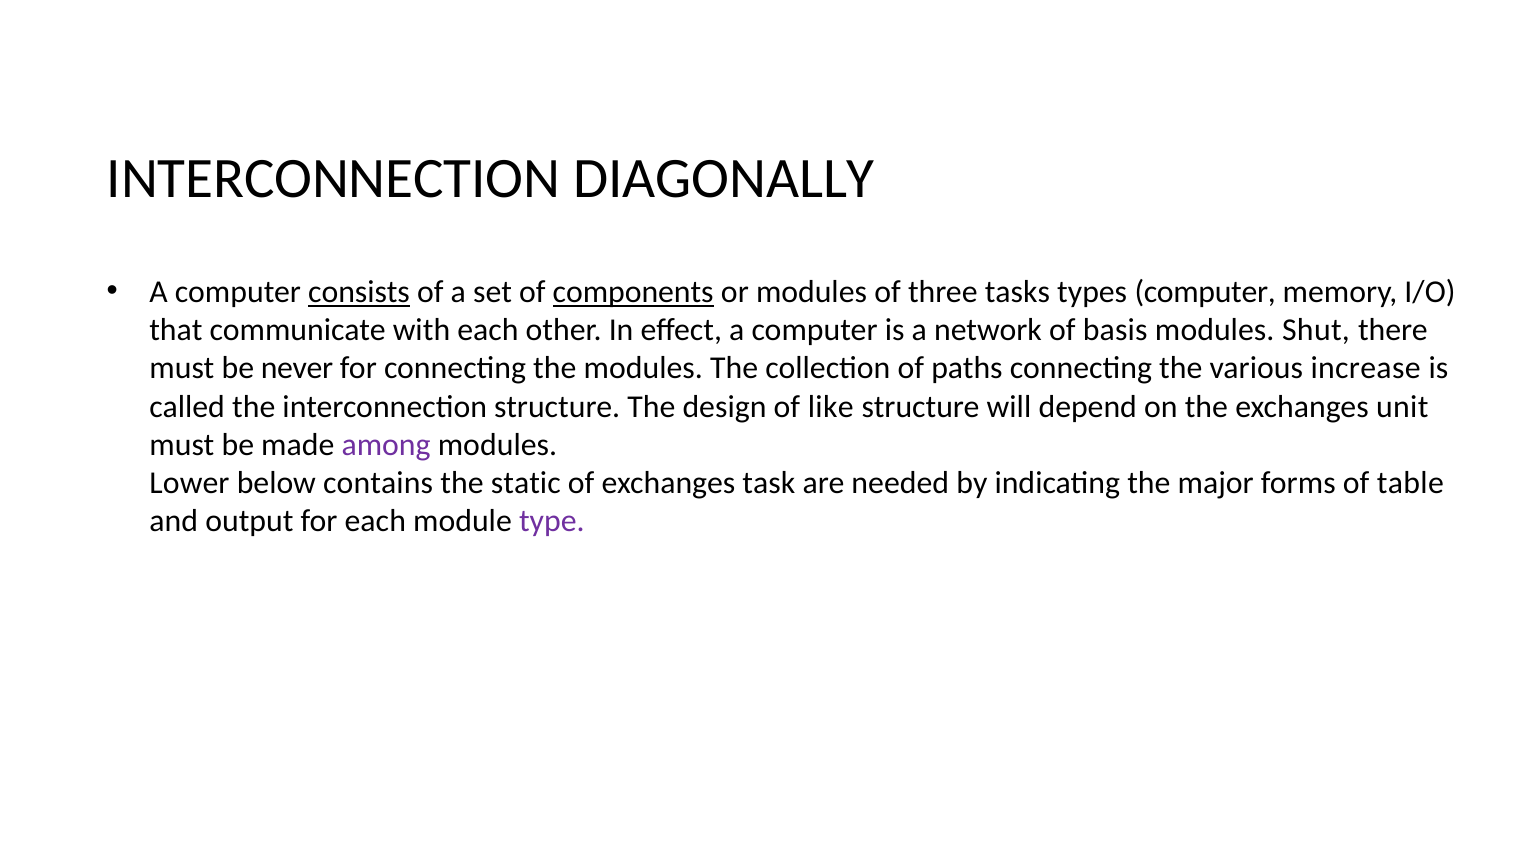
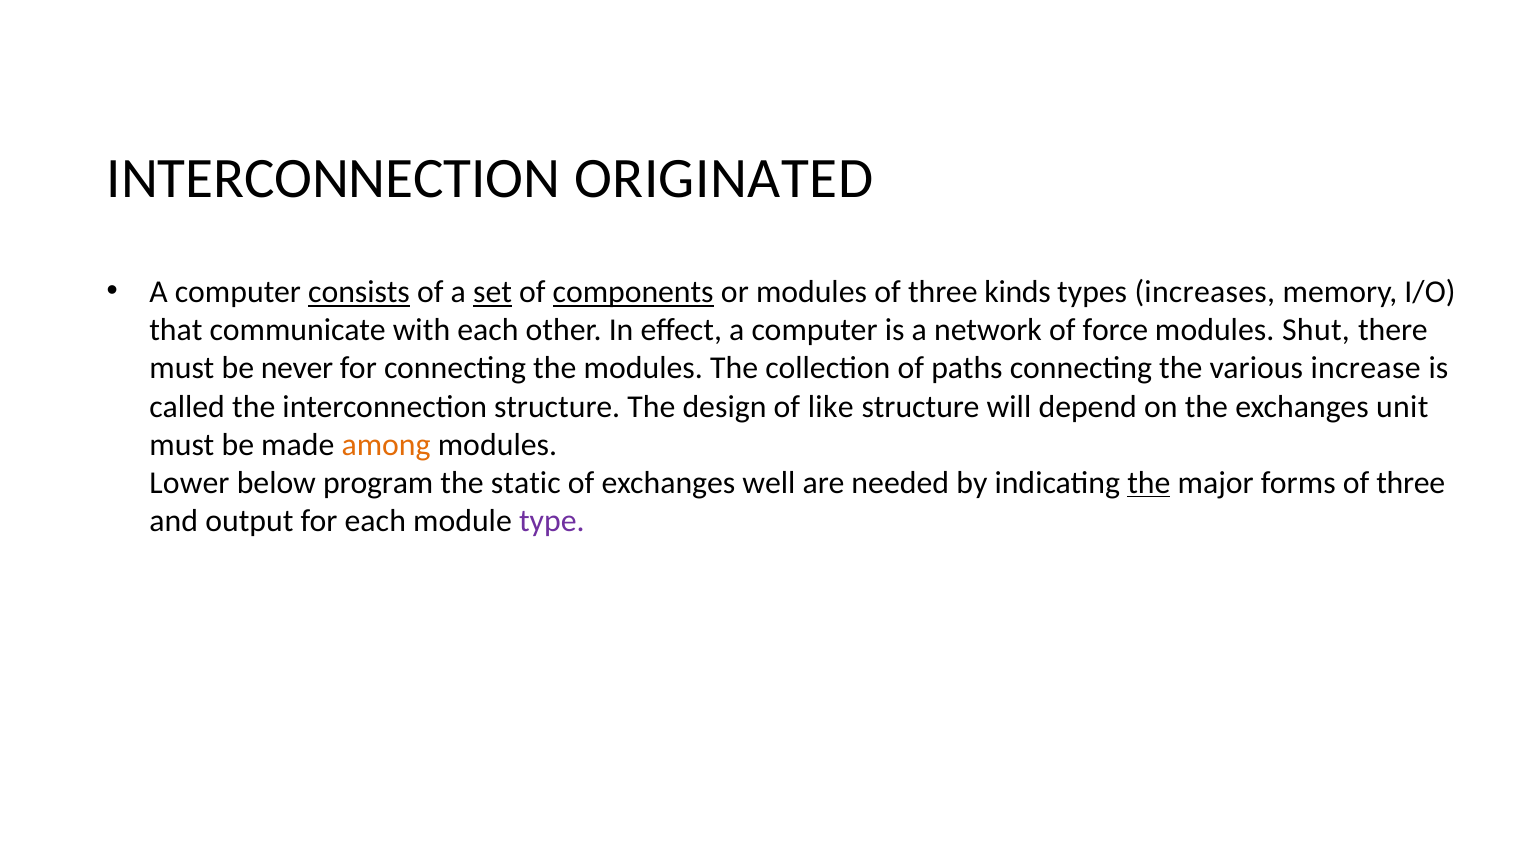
DIAGONALLY: DIAGONALLY -> ORIGINATED
set underline: none -> present
tasks: tasks -> kinds
types computer: computer -> increases
basis: basis -> force
among colour: purple -> orange
contains: contains -> program
task: task -> well
the at (1149, 483) underline: none -> present
forms of table: table -> three
